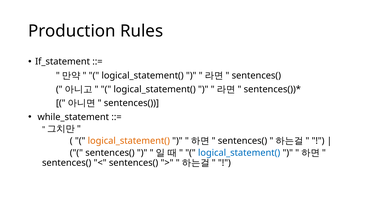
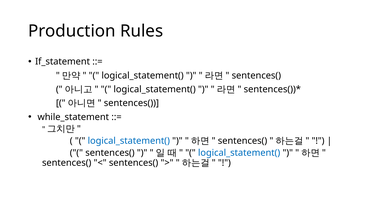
logical_statement( at (129, 141) colour: orange -> blue
